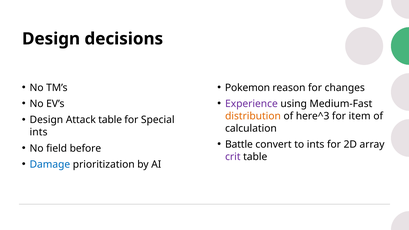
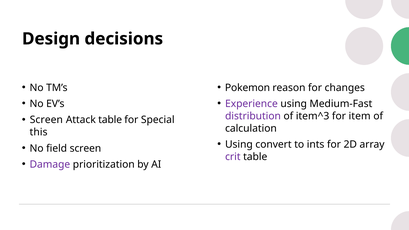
distribution colour: orange -> purple
here^3: here^3 -> item^3
Design at (46, 120): Design -> Screen
ints at (39, 132): ints -> this
Battle at (239, 145): Battle -> Using
field before: before -> screen
Damage colour: blue -> purple
